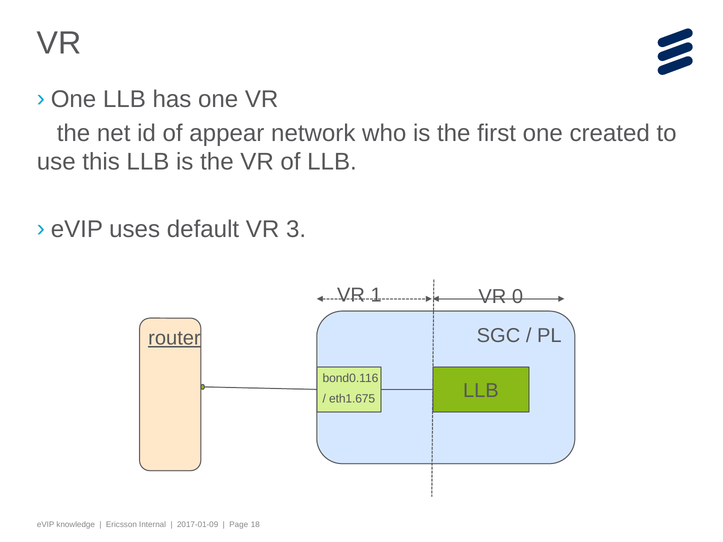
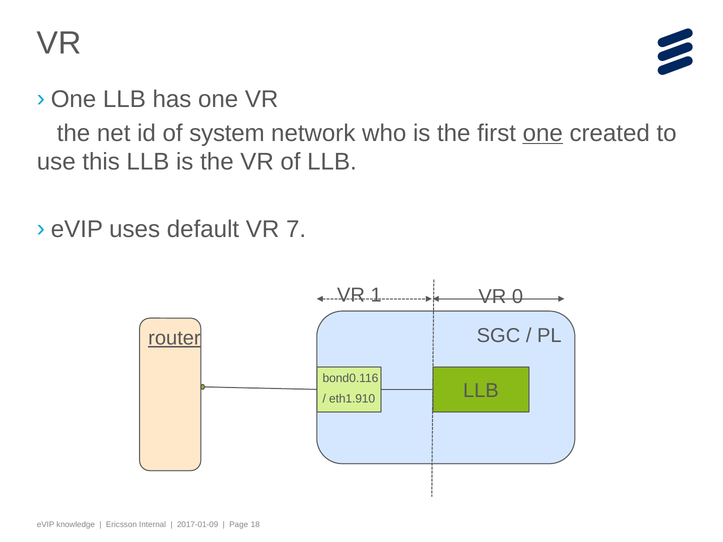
appear: appear -> system
one at (543, 133) underline: none -> present
3: 3 -> 7
eth1.675: eth1.675 -> eth1.910
